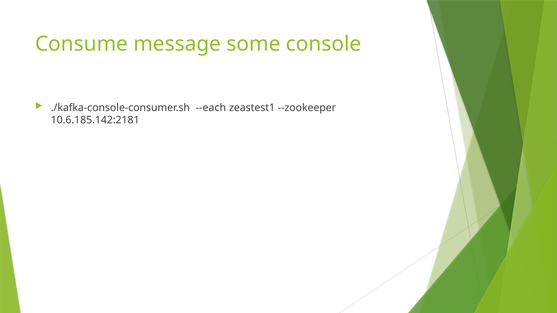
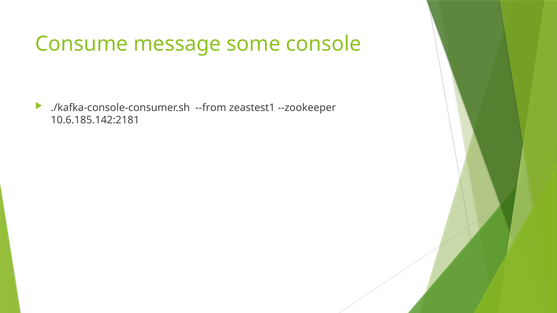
--each: --each -> --from
